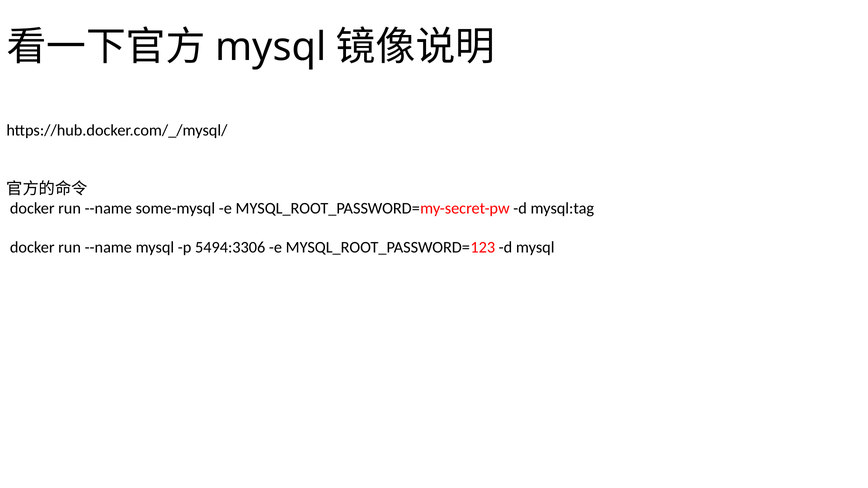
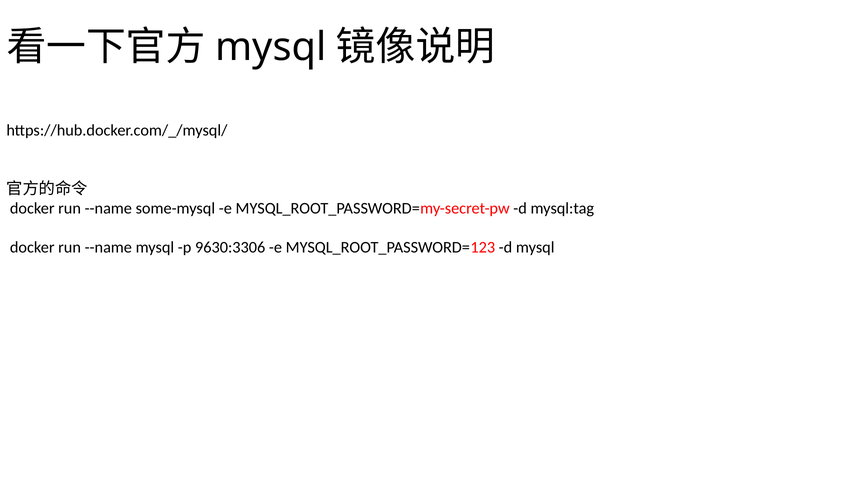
5494:3306: 5494:3306 -> 9630:3306
